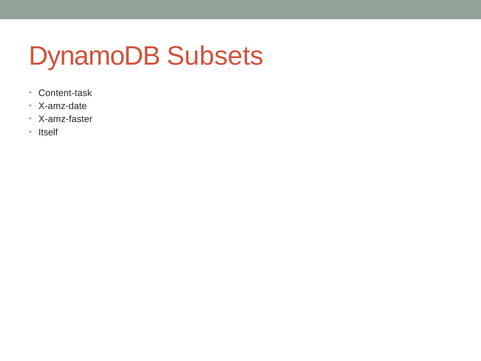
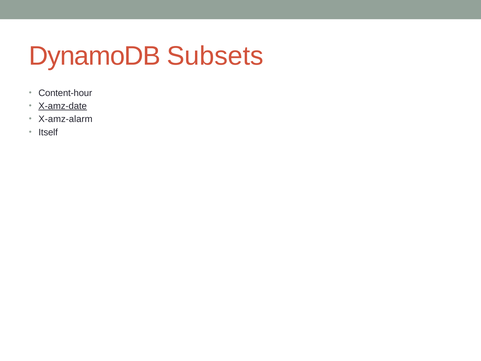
Content-task: Content-task -> Content-hour
X-amz-date underline: none -> present
X-amz-faster: X-amz-faster -> X-amz-alarm
